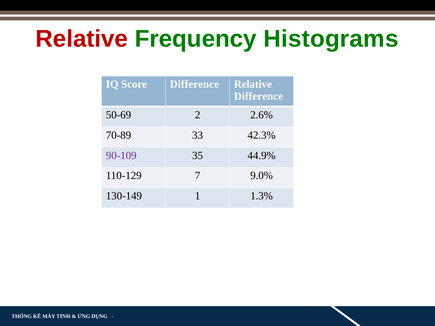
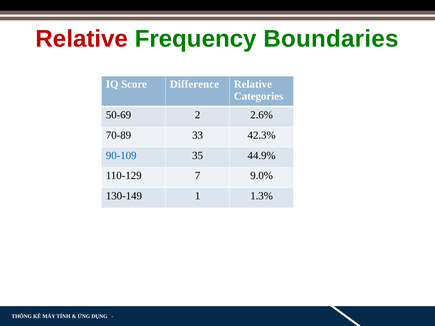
Histograms: Histograms -> Boundaries
Difference at (259, 96): Difference -> Categories
90-109 colour: purple -> blue
